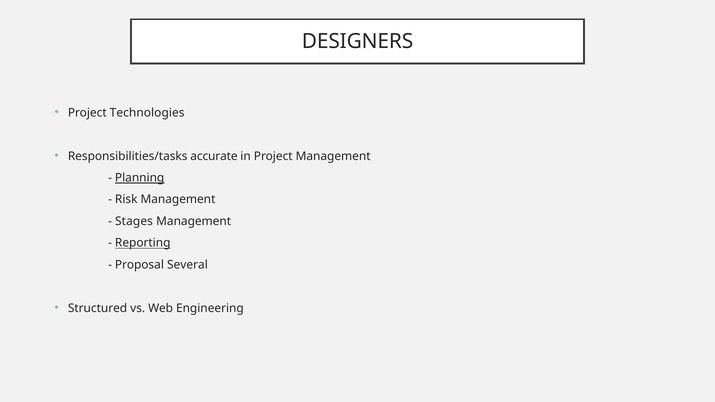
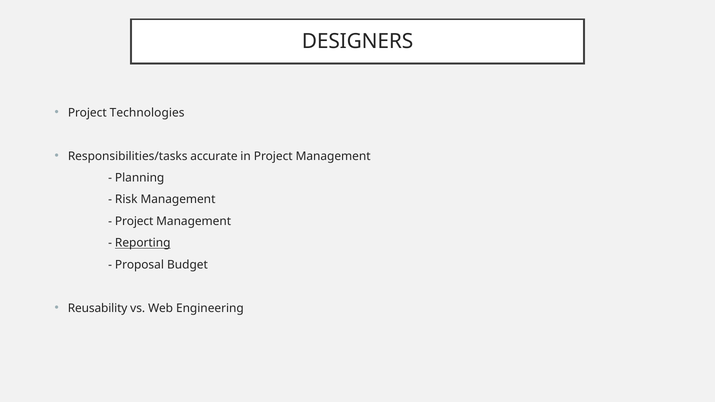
Planning underline: present -> none
Stages at (134, 221): Stages -> Project
Several: Several -> Budget
Structured: Structured -> Reusability
